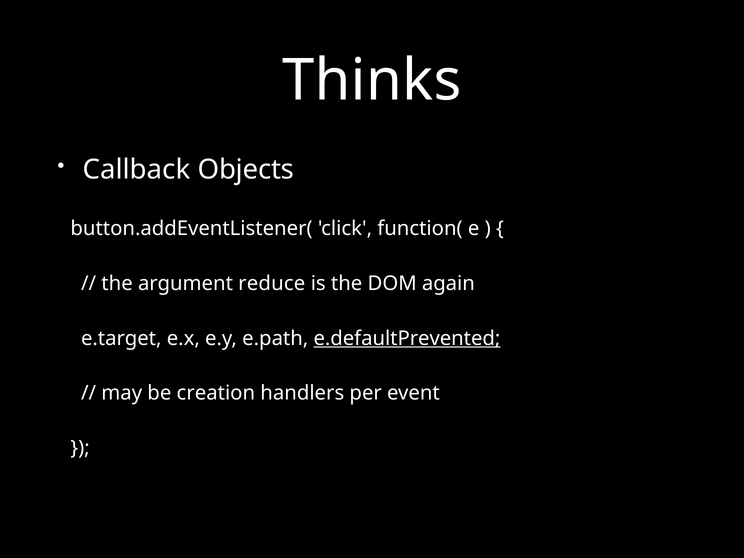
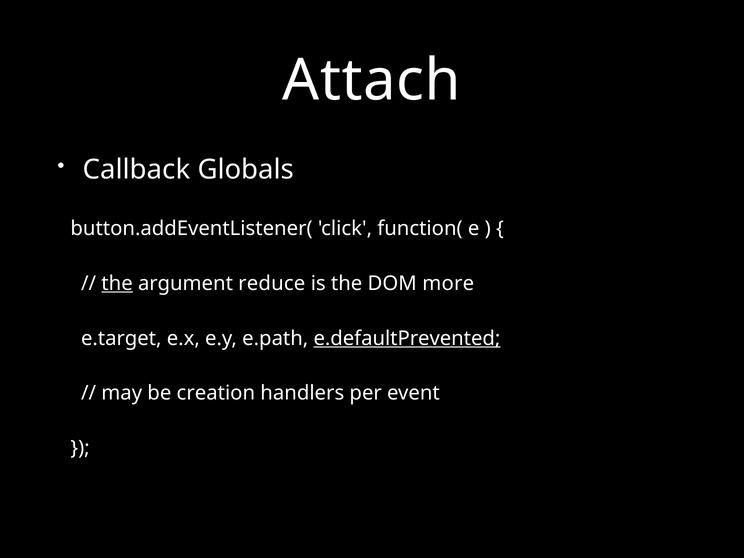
Thinks: Thinks -> Attach
Objects: Objects -> Globals
the at (117, 283) underline: none -> present
again: again -> more
